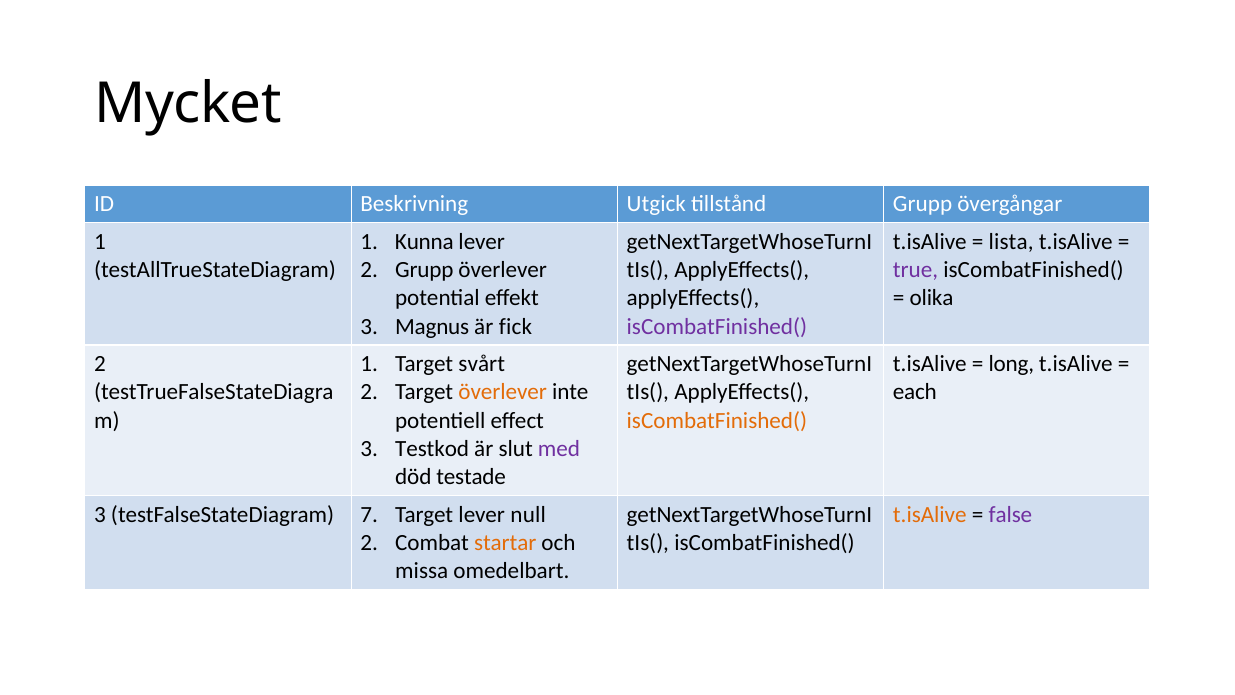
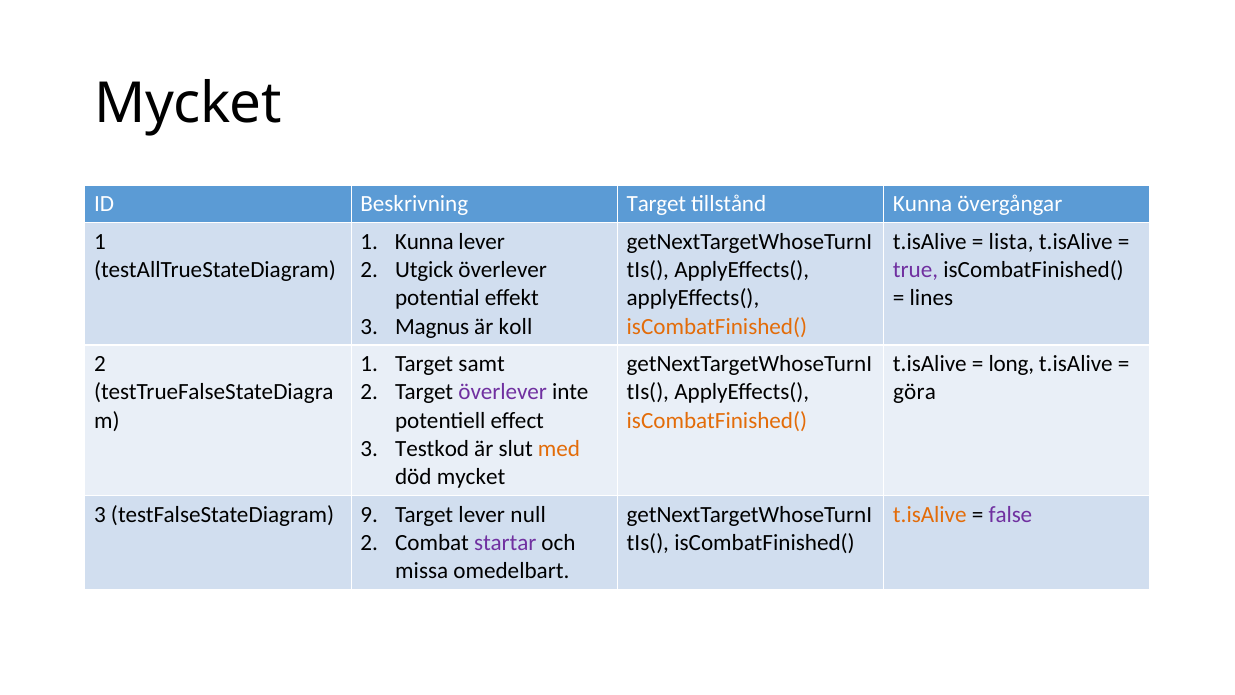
Beskrivning Utgick: Utgick -> Target
tillstånd Grupp: Grupp -> Kunna
2 Grupp: Grupp -> Utgick
olika: olika -> lines
fick: fick -> koll
isCombatFinished( at (717, 326) colour: purple -> orange
svårt: svårt -> samt
överlever at (503, 392) colour: orange -> purple
each: each -> göra
med colour: purple -> orange
död testade: testade -> mycket
7: 7 -> 9
startar colour: orange -> purple
